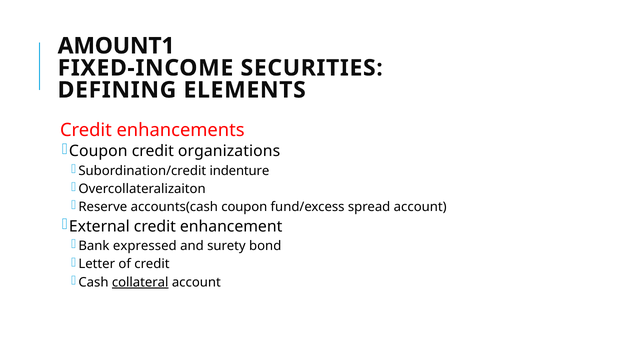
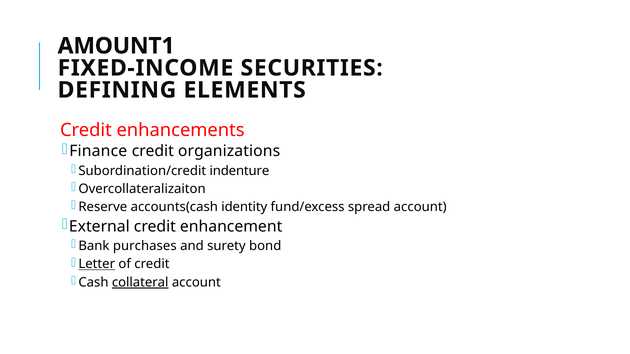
Coupon at (98, 151): Coupon -> Finance
accounts(cash coupon: coupon -> identity
expressed: expressed -> purchases
Letter underline: none -> present
